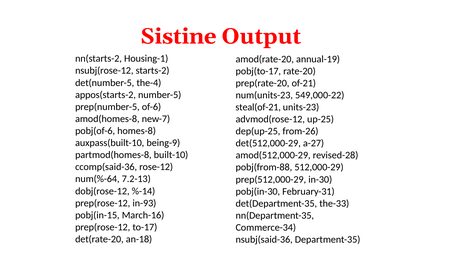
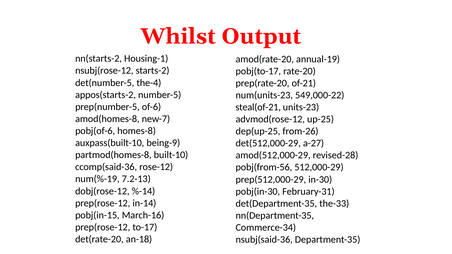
Sistine: Sistine -> Whilst
pobj(from-88: pobj(from-88 -> pobj(from-56
num(%-64: num(%-64 -> num(%-19
in-93: in-93 -> in-14
